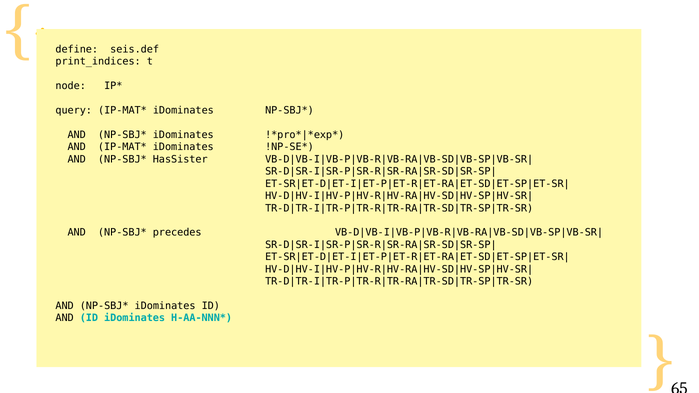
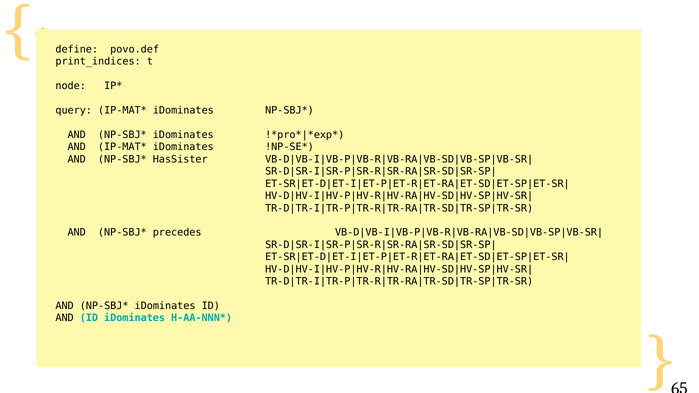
seis.def: seis.def -> povo.def
